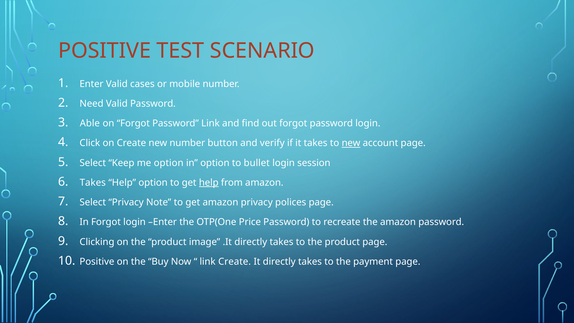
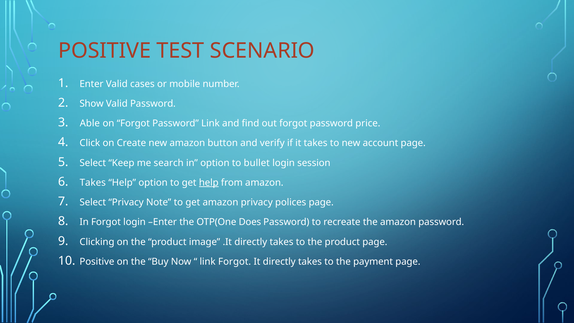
Need: Need -> Show
password login: login -> price
new number: number -> amazon
new at (351, 143) underline: present -> none
me option: option -> search
Price: Price -> Does
link Create: Create -> Forgot
